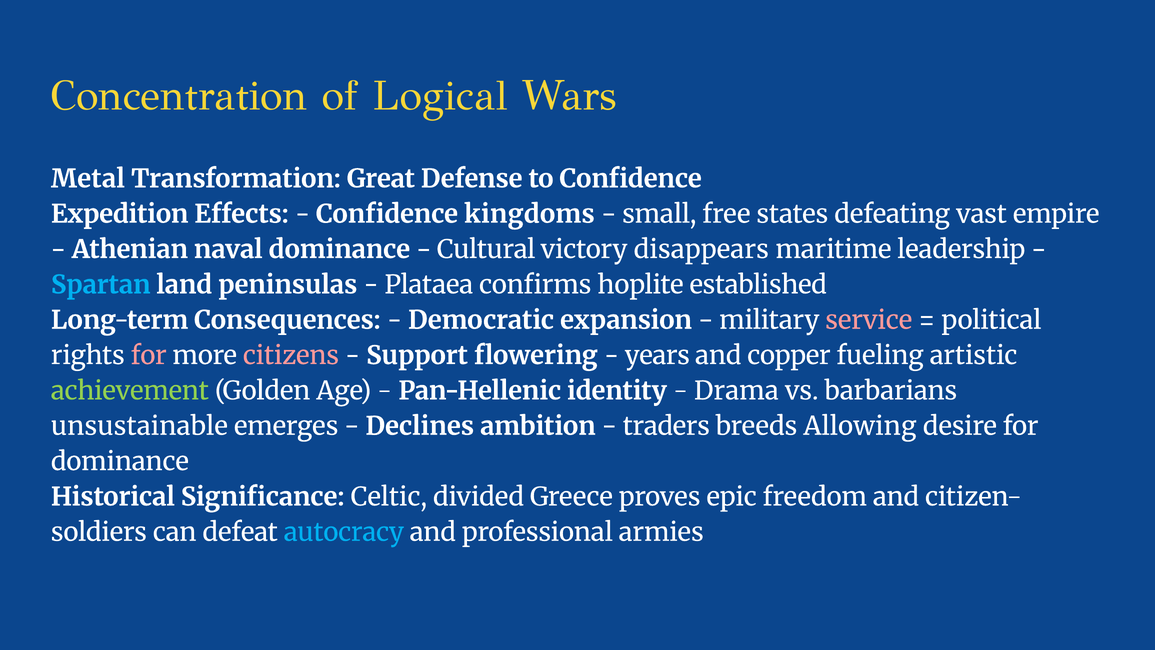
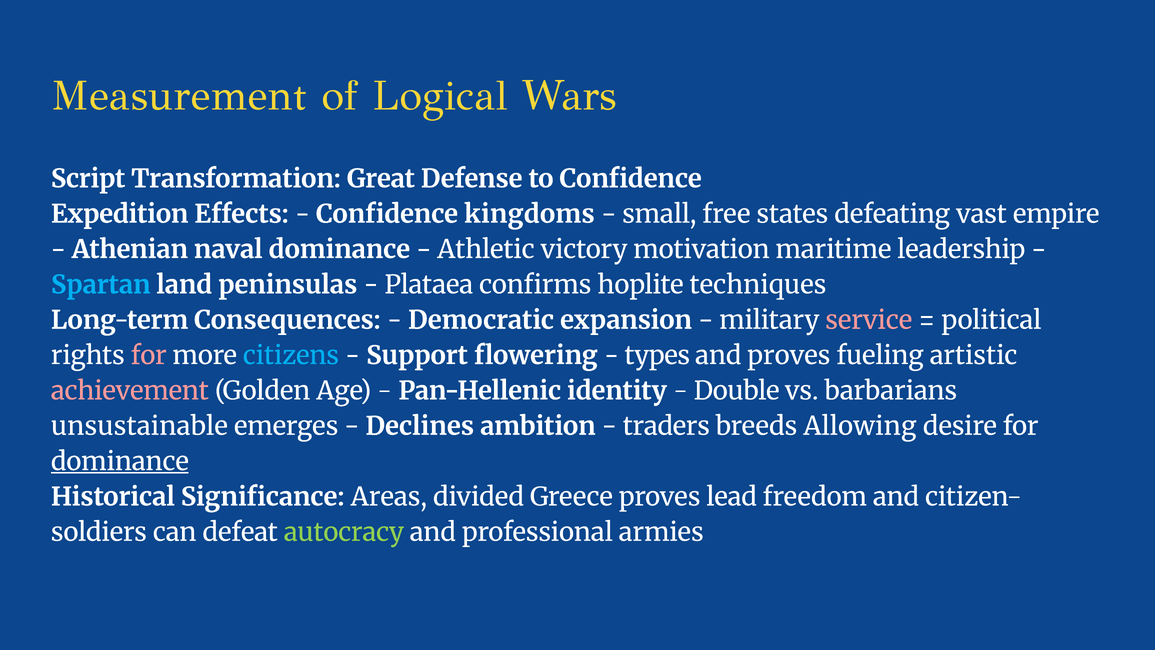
Concentration: Concentration -> Measurement
Metal: Metal -> Script
Cultural: Cultural -> Athletic
disappears: disappears -> motivation
established: established -> techniques
citizens colour: pink -> light blue
years: years -> types
and copper: copper -> proves
achievement colour: light green -> pink
Drama: Drama -> Double
dominance at (120, 461) underline: none -> present
Celtic: Celtic -> Areas
epic: epic -> lead
autocracy colour: light blue -> light green
